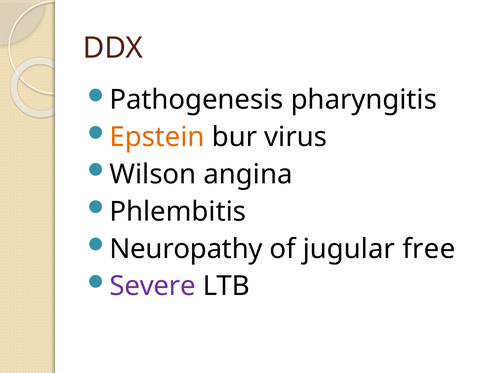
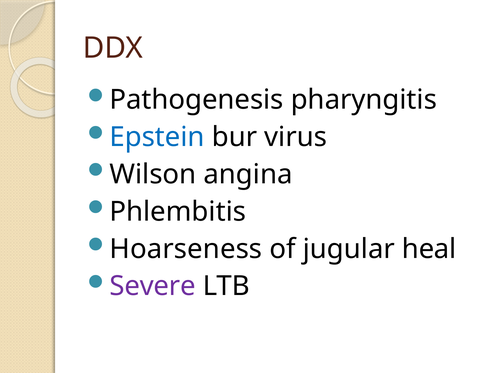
Epstein colour: orange -> blue
Neuropathy: Neuropathy -> Hoarseness
free: free -> heal
